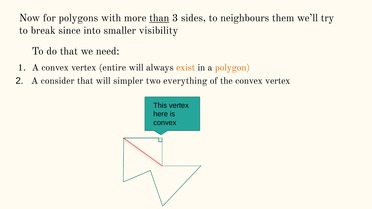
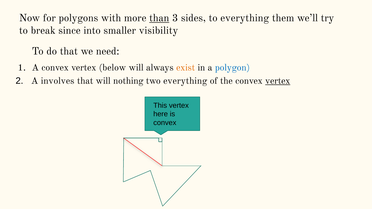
to neighbours: neighbours -> everything
entire: entire -> below
polygon colour: orange -> blue
consider: consider -> involves
simpler: simpler -> nothing
vertex at (278, 81) underline: none -> present
